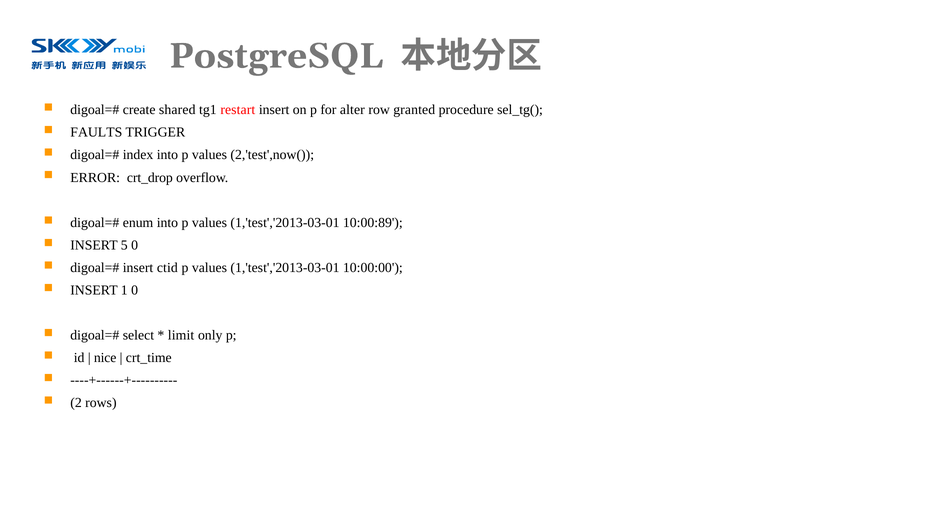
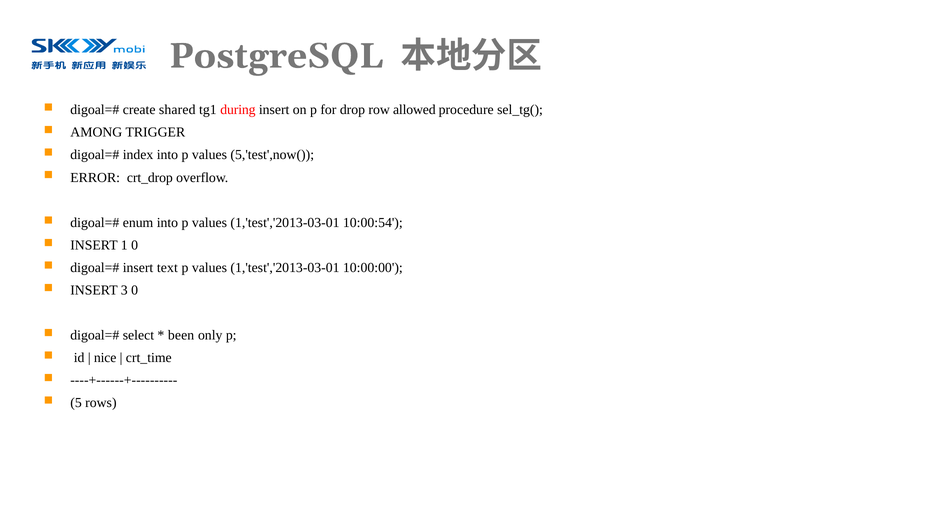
restart: restart -> during
alter: alter -> drop
granted: granted -> allowed
FAULTS: FAULTS -> AMONG
2,'test',now(: 2,'test',now( -> 5,'test',now(
10:00:89: 10:00:89 -> 10:00:54
5: 5 -> 1
ctid: ctid -> text
1: 1 -> 3
limit: limit -> been
2: 2 -> 5
